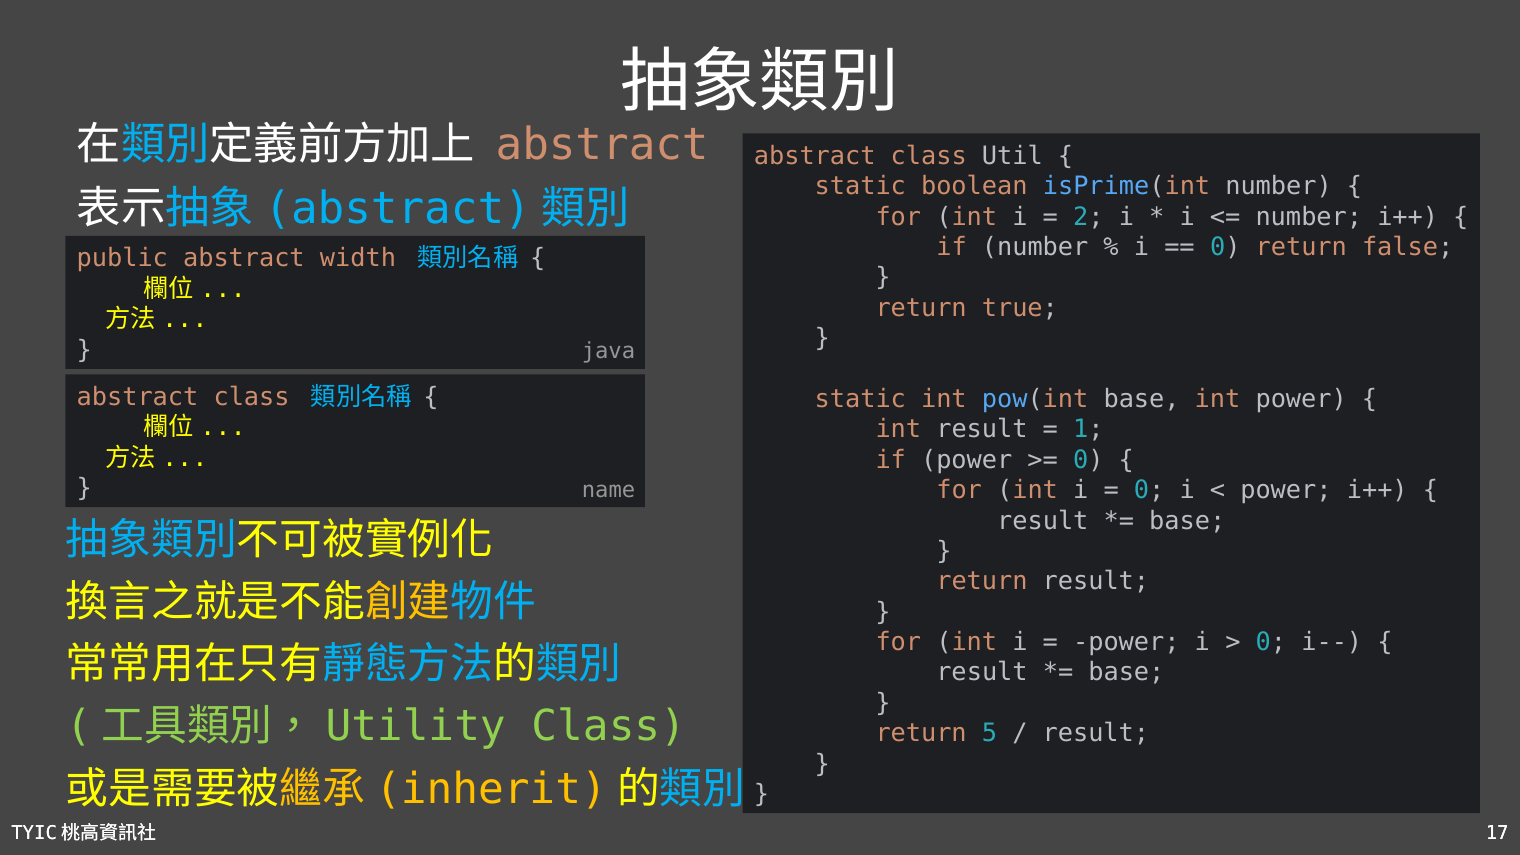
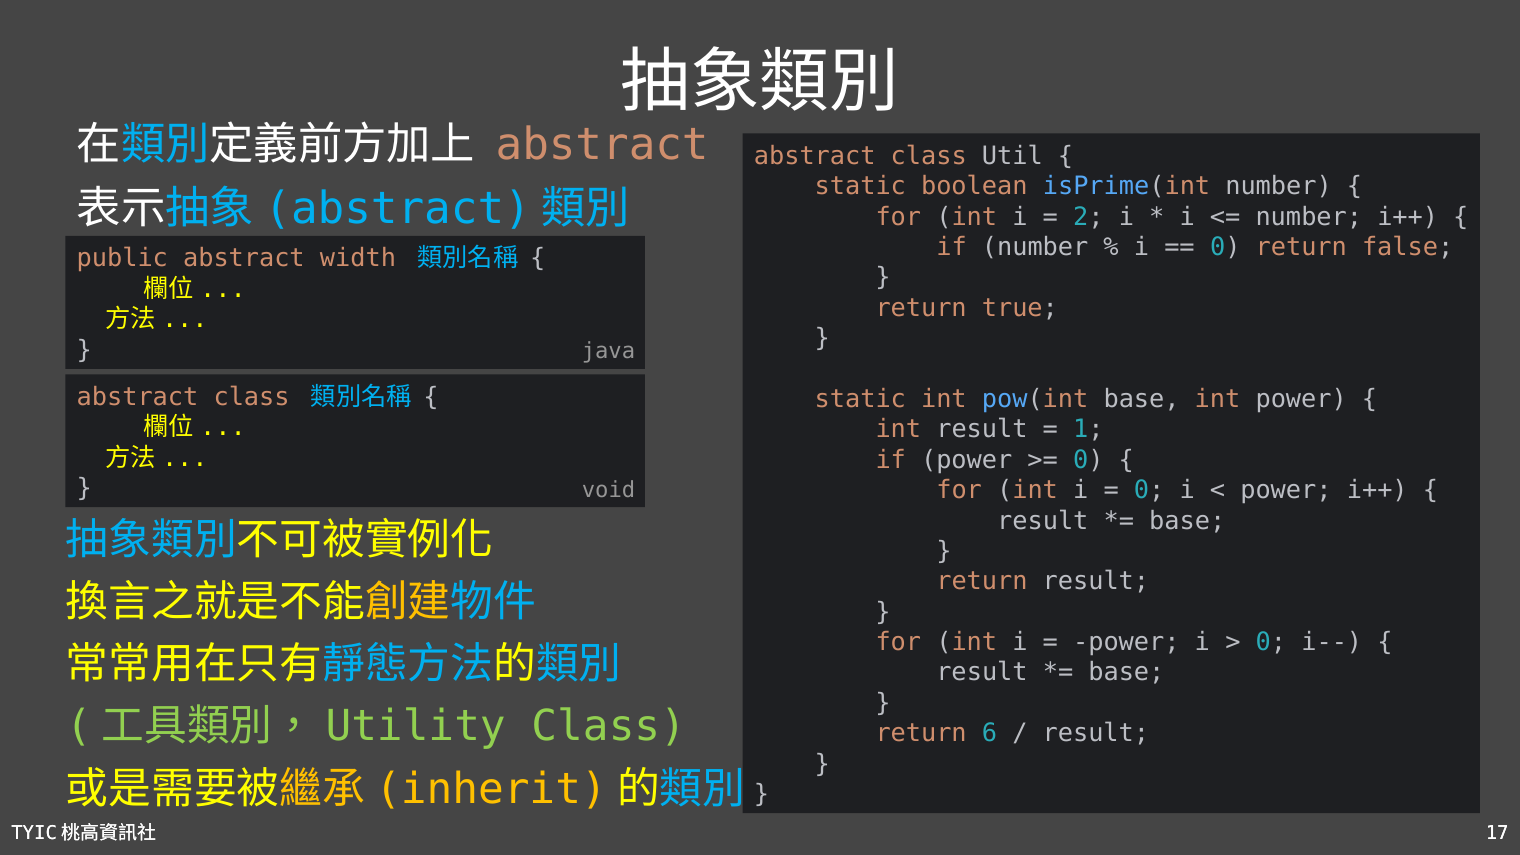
name: name -> void
5: 5 -> 6
